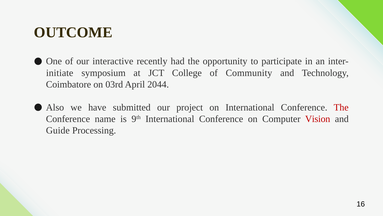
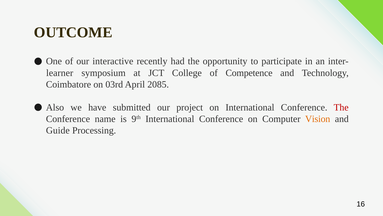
initiate: initiate -> learner
Community: Community -> Competence
2044: 2044 -> 2085
Vision colour: red -> orange
